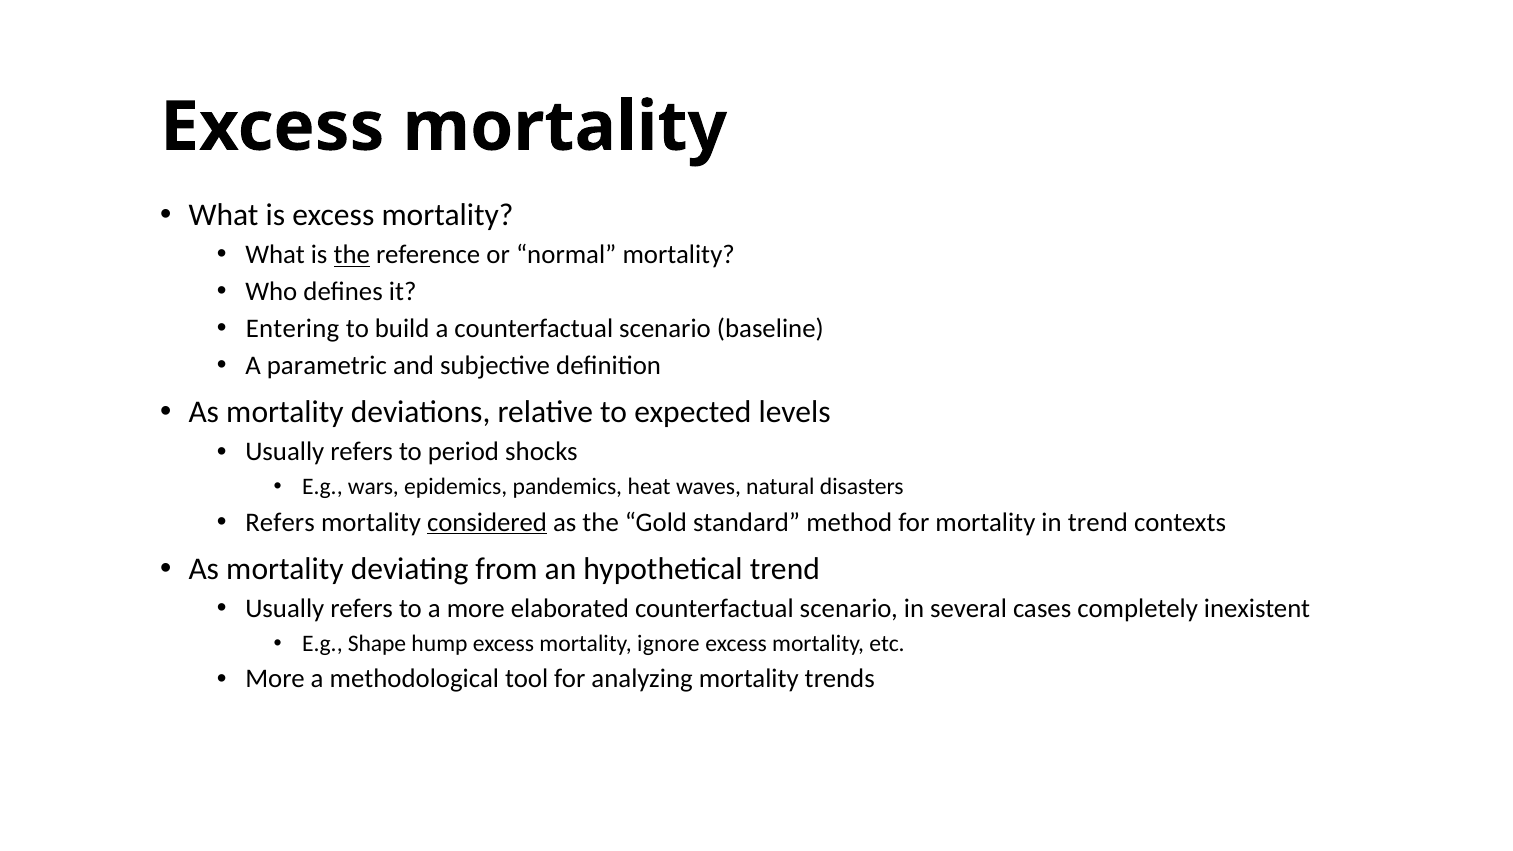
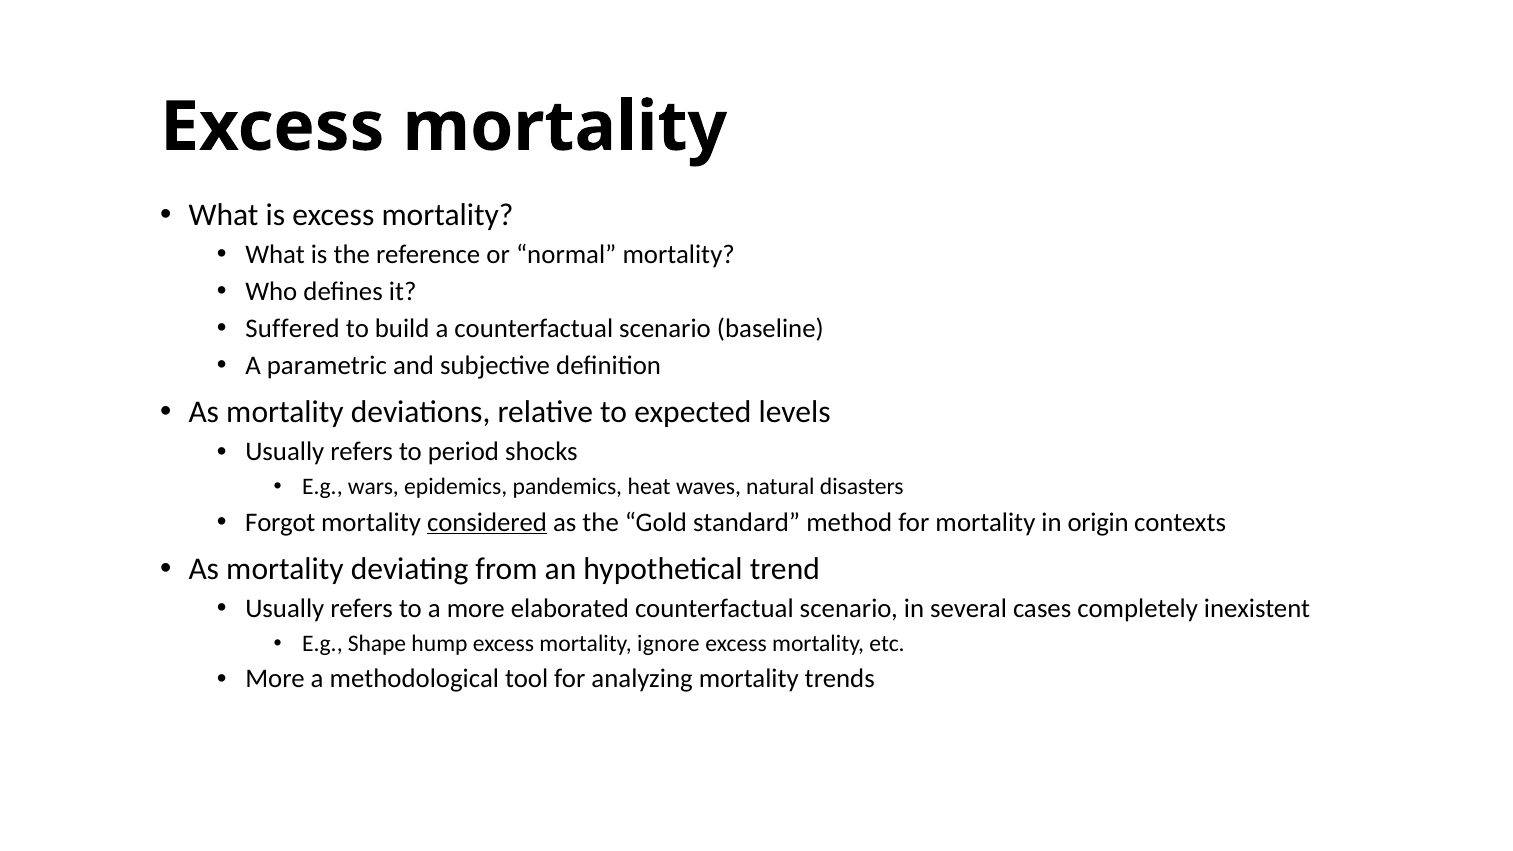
the at (352, 255) underline: present -> none
Entering: Entering -> Suffered
Refers at (280, 522): Refers -> Forgot
in trend: trend -> origin
